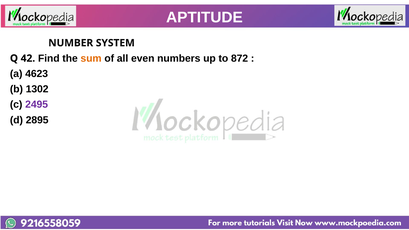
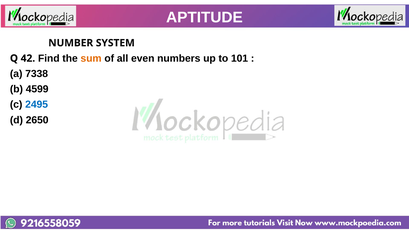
872: 872 -> 101
4623: 4623 -> 7338
1302: 1302 -> 4599
2495 colour: purple -> blue
2895: 2895 -> 2650
